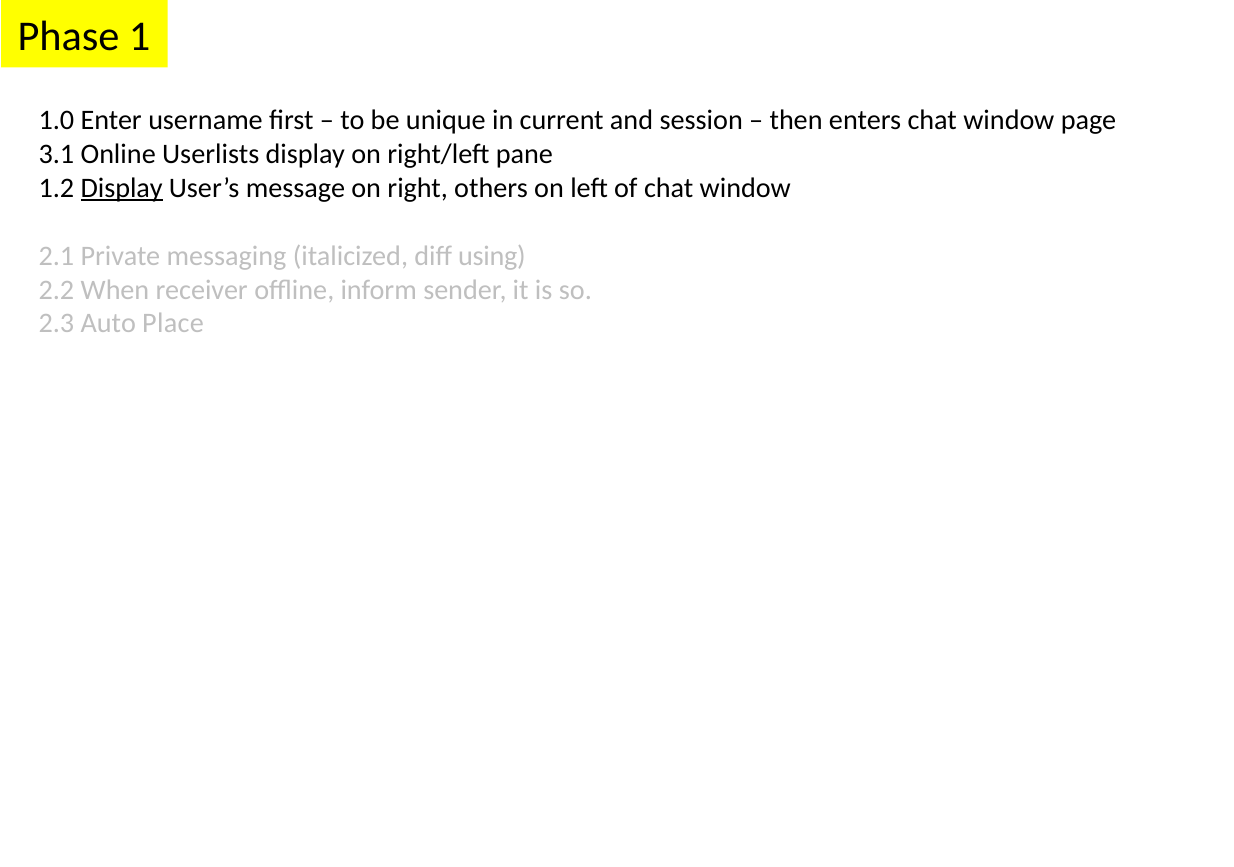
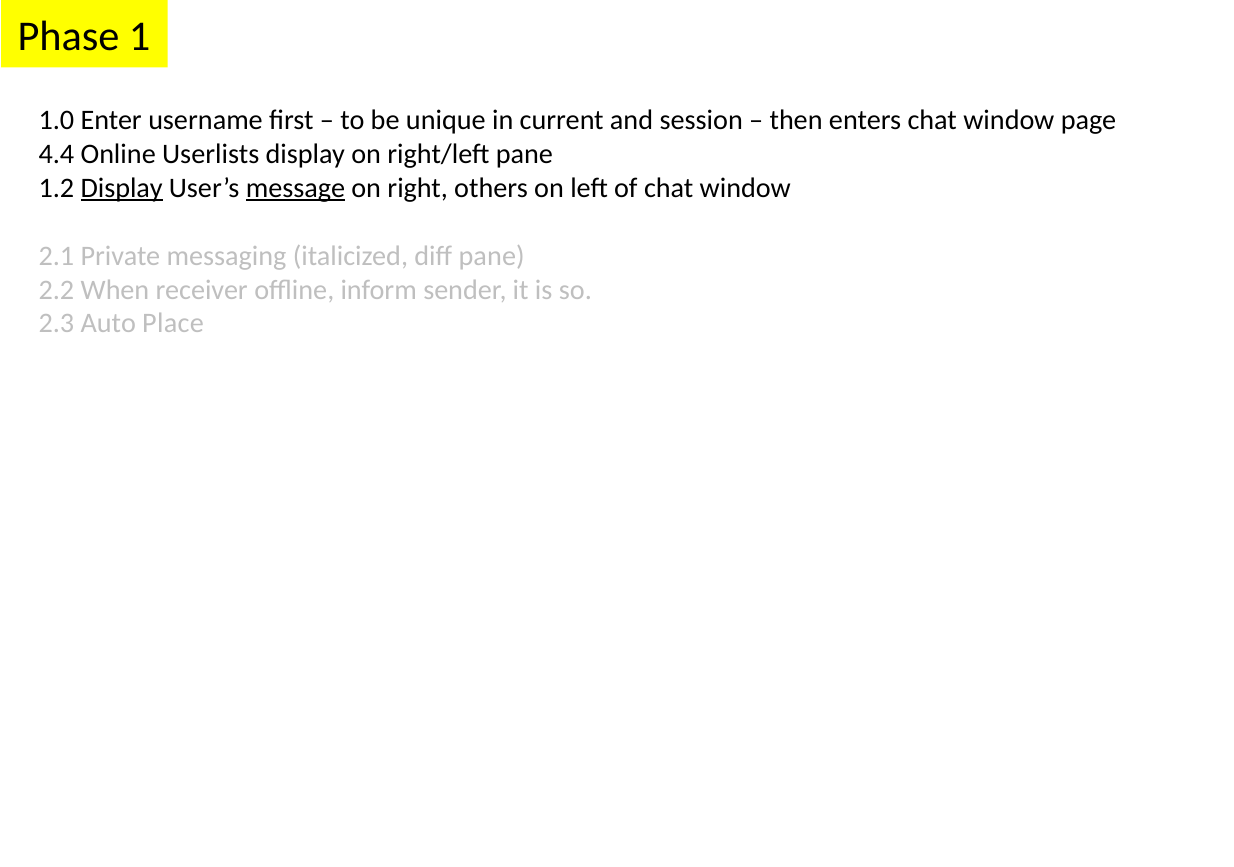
3.1: 3.1 -> 4.4
message underline: none -> present
diff using: using -> pane
